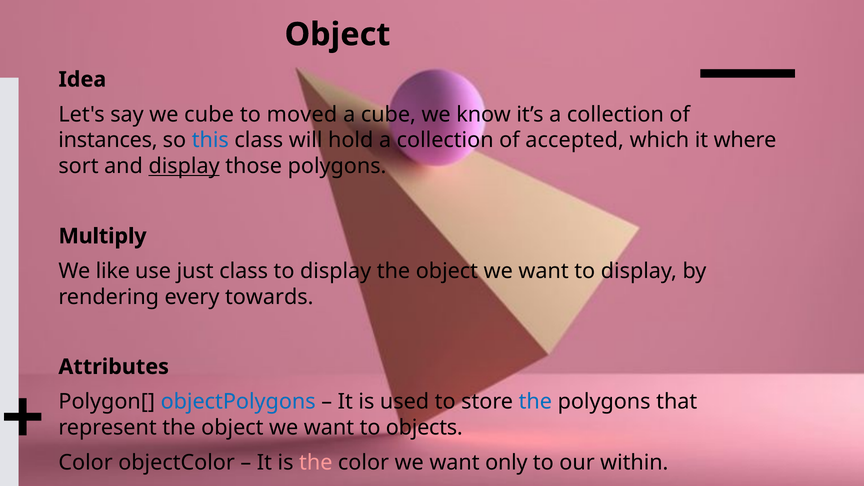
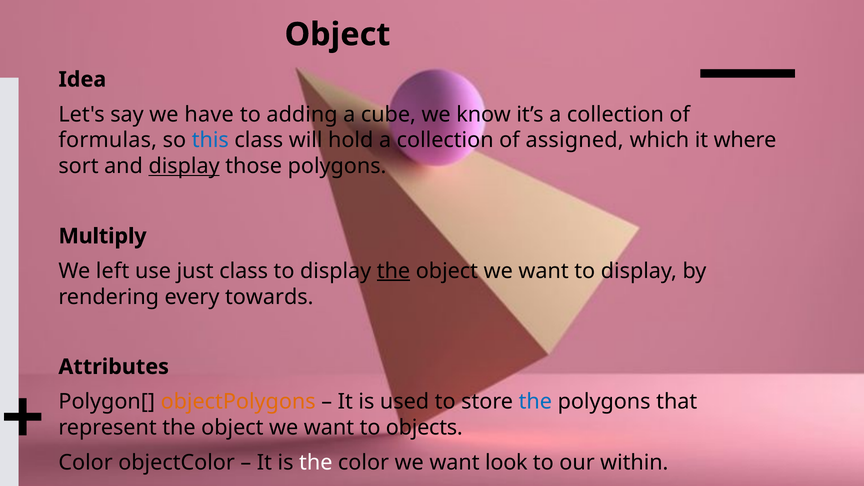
we cube: cube -> have
moved: moved -> adding
instances: instances -> formulas
accepted: accepted -> assigned
like: like -> left
the at (394, 271) underline: none -> present
objectPolygons colour: blue -> orange
the at (316, 463) colour: pink -> white
only: only -> look
